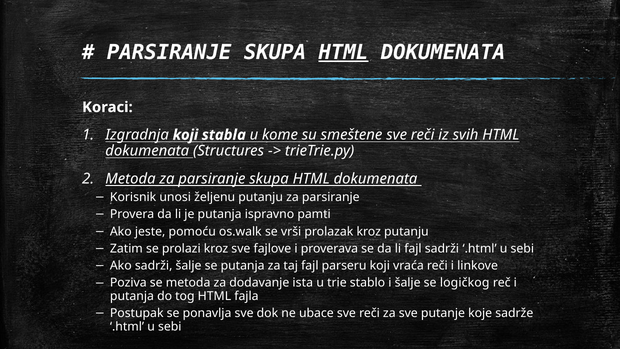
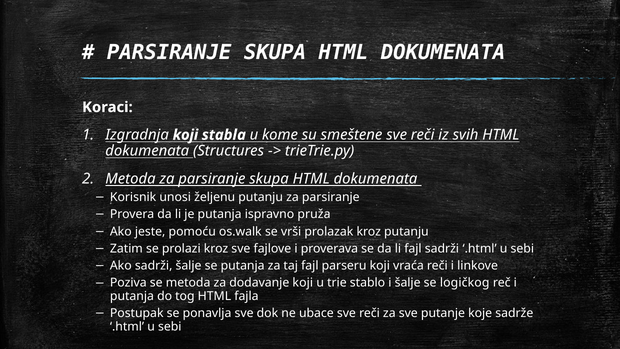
HTML at (343, 52) underline: present -> none
pamti: pamti -> pruža
dodavanje ista: ista -> koji
